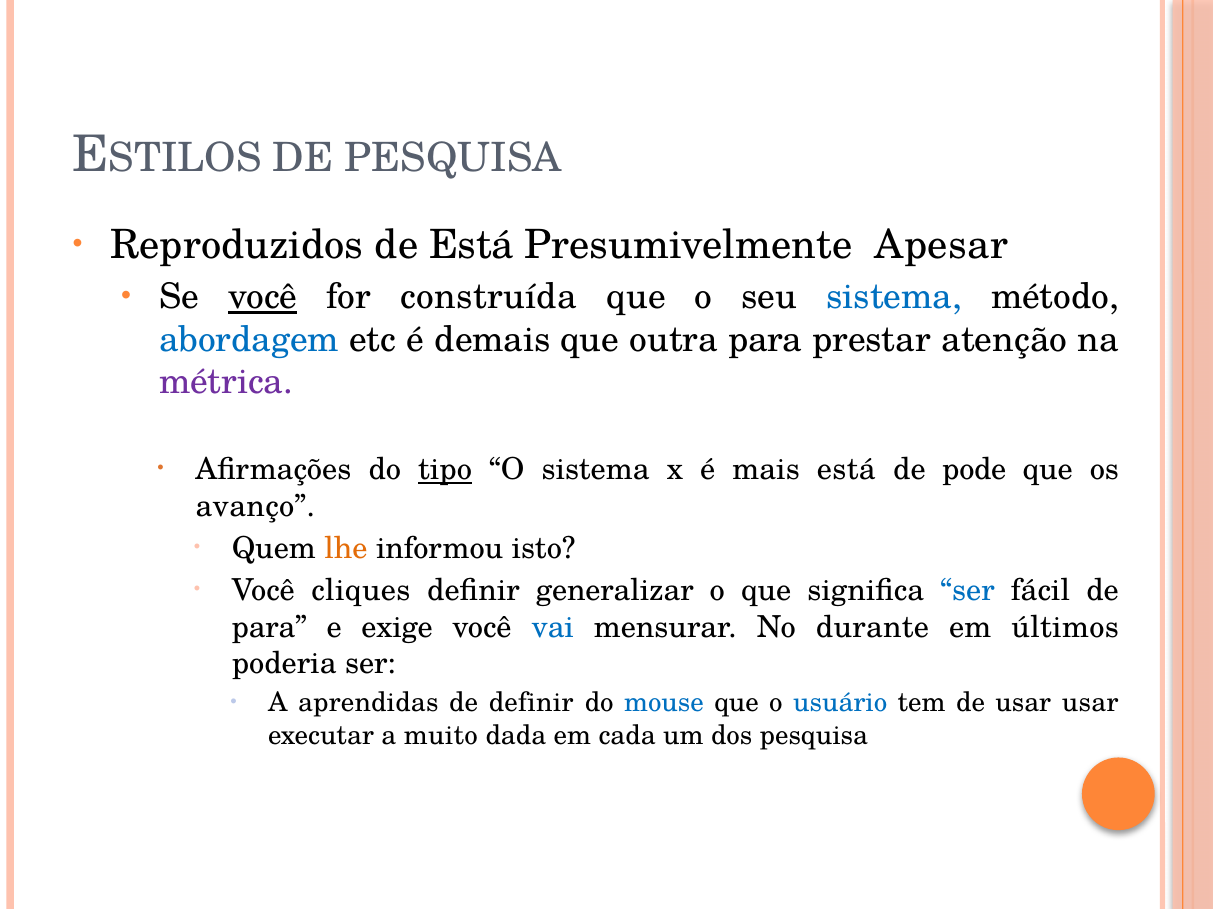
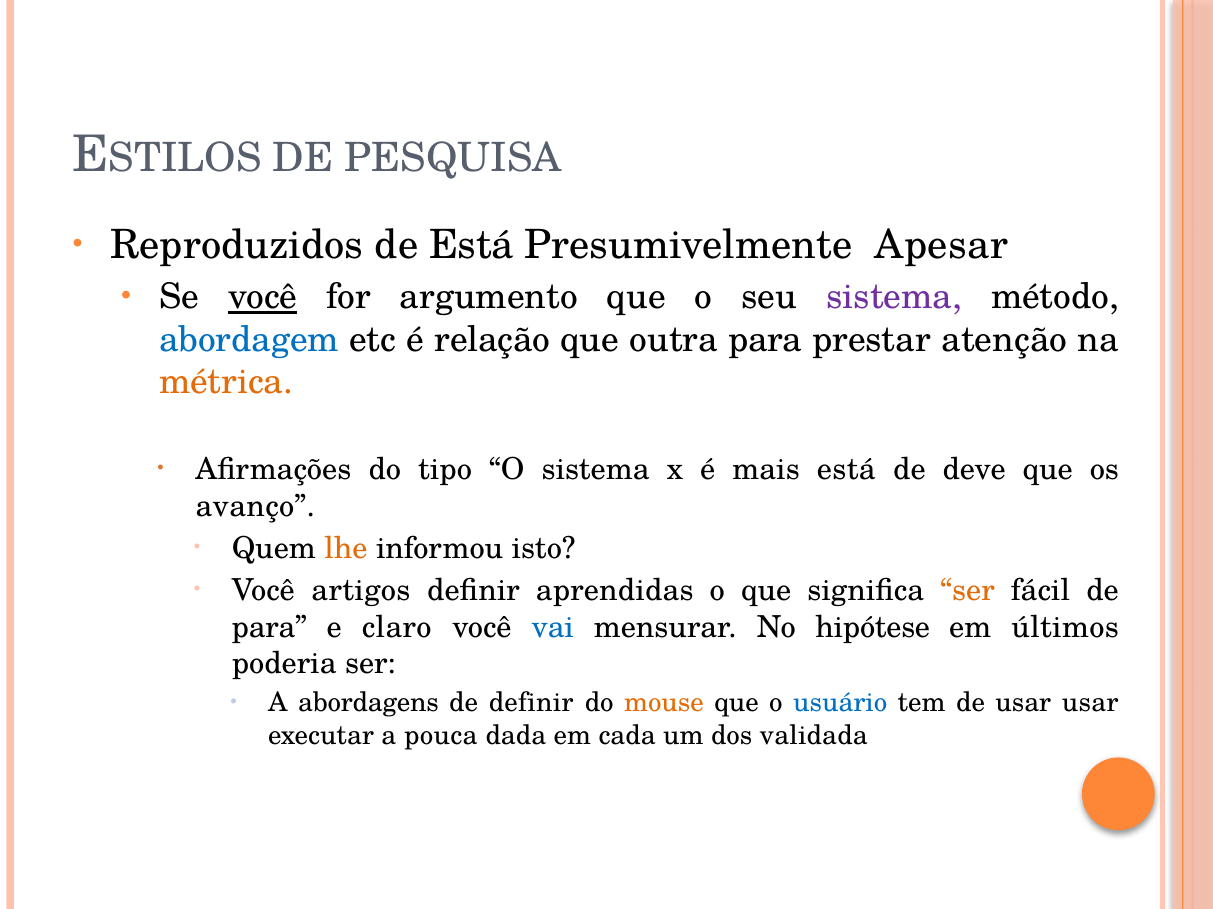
construída: construída -> argumento
sistema at (894, 298) colour: blue -> purple
demais: demais -> relação
métrica colour: purple -> orange
tipo underline: present -> none
pode: pode -> deve
cliques: cliques -> artigos
generalizar: generalizar -> aprendidas
ser at (968, 591) colour: blue -> orange
exige: exige -> claro
durante: durante -> hipótese
aprendidas: aprendidas -> abordagens
mouse colour: blue -> orange
muito: muito -> pouca
dos pesquisa: pesquisa -> validada
